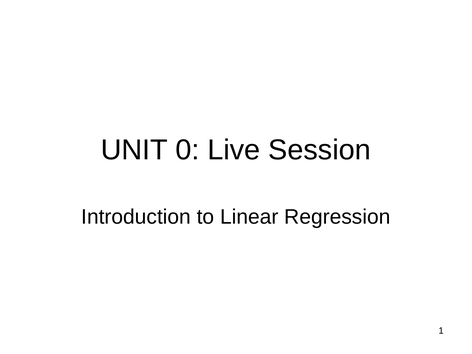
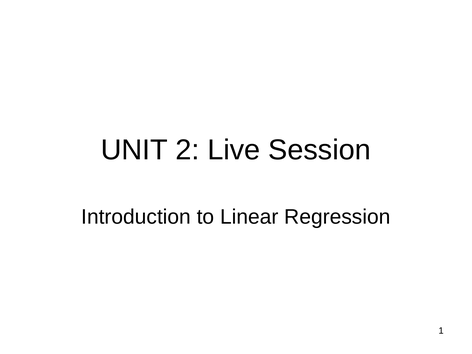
0: 0 -> 2
